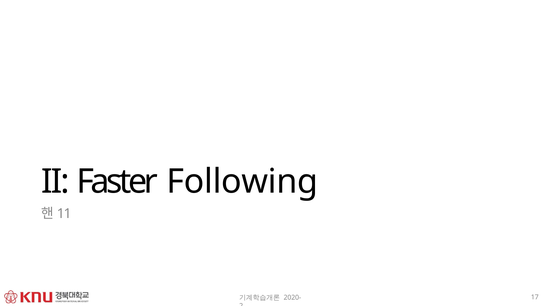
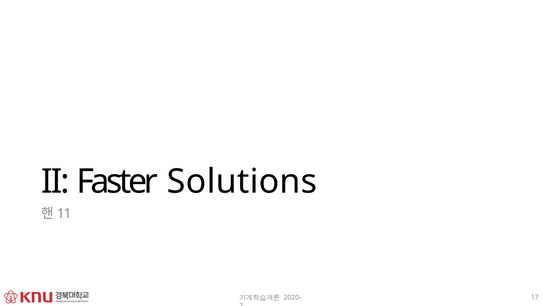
Following: Following -> Solutions
